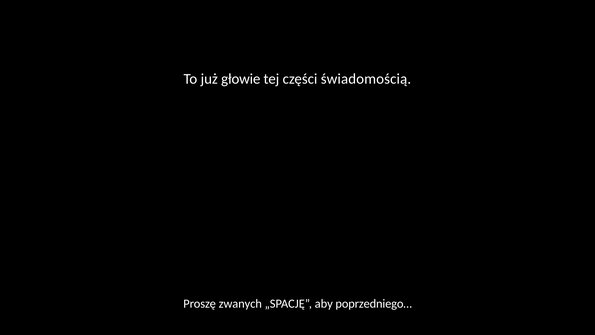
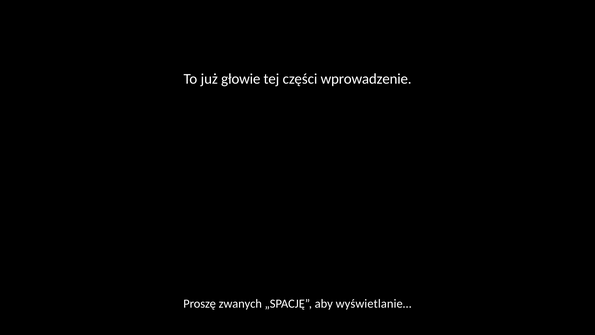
świadomością: świadomością -> wprowadzenie
poprzedniego…: poprzedniego… -> wyświetlanie…
